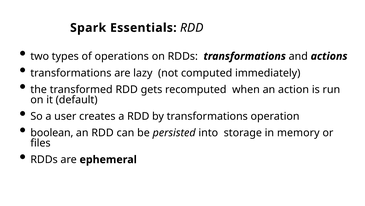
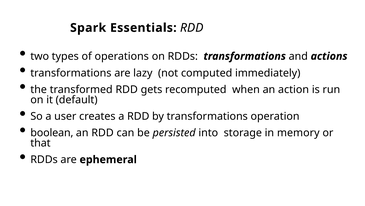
files: files -> that
